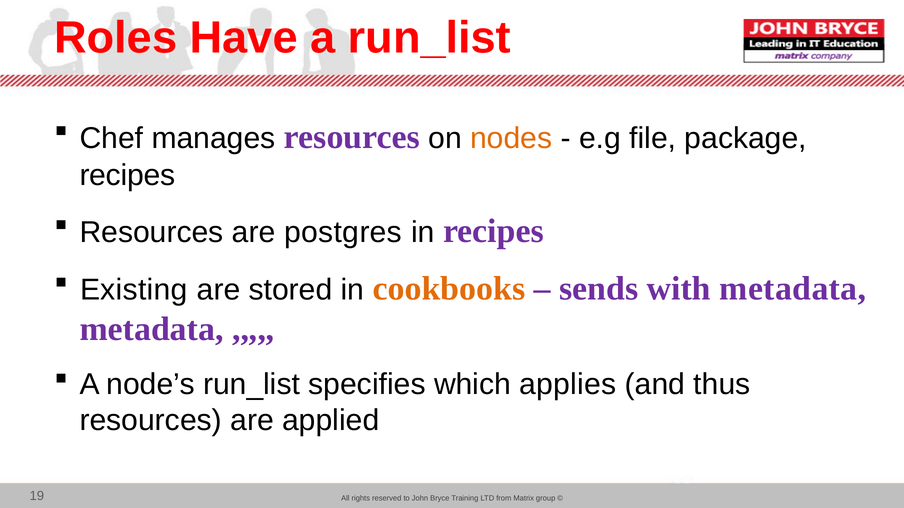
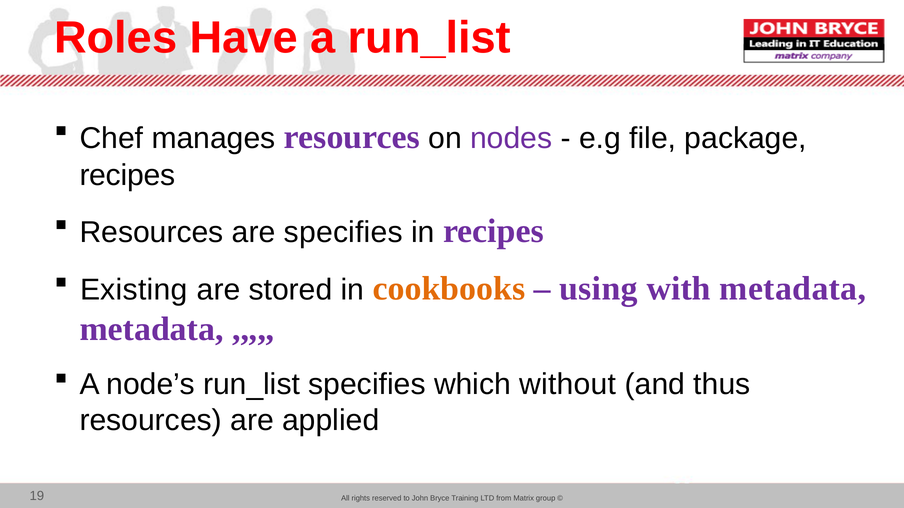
nodes colour: orange -> purple
are postgres: postgres -> specifies
sends: sends -> using
applies: applies -> without
